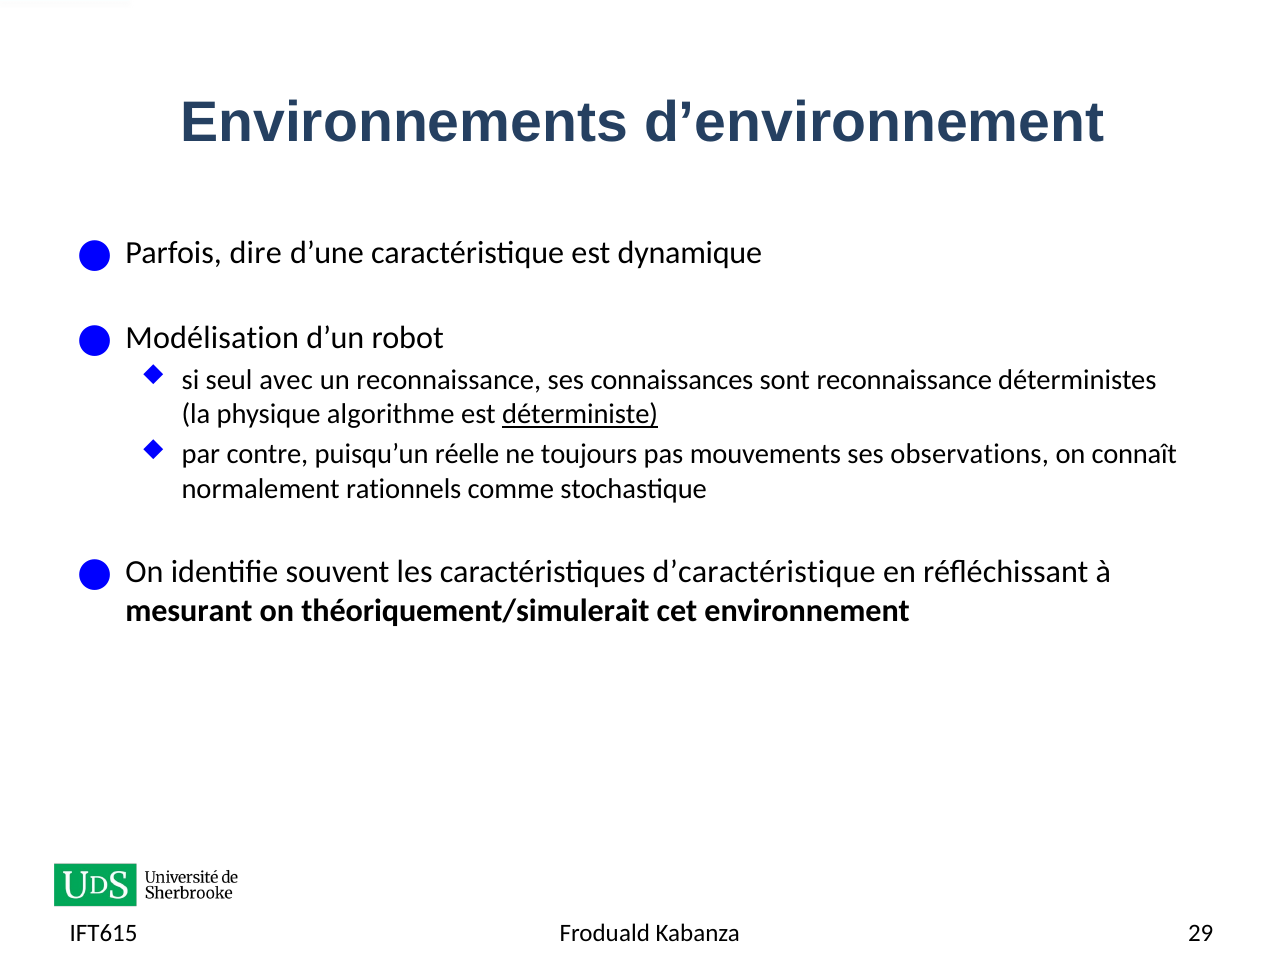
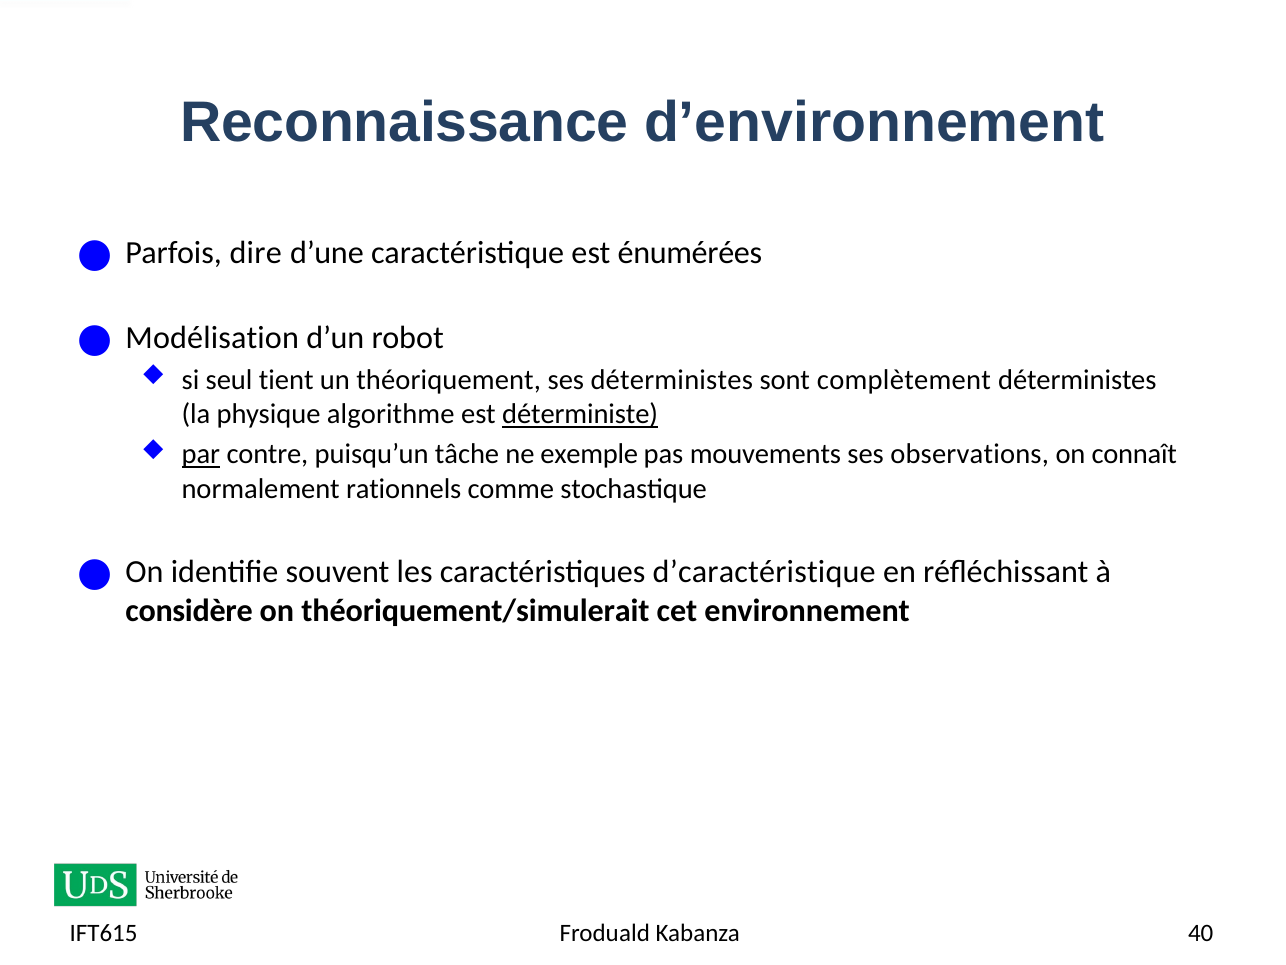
Environnements: Environnements -> Reconnaissance
dynamique: dynamique -> énumérées
avec: avec -> tient
un reconnaissance: reconnaissance -> théoriquement
ses connaissances: connaissances -> déterministes
sont reconnaissance: reconnaissance -> complètement
par underline: none -> present
réelle: réelle -> tâche
toujours: toujours -> exemple
mesurant: mesurant -> considère
29: 29 -> 40
